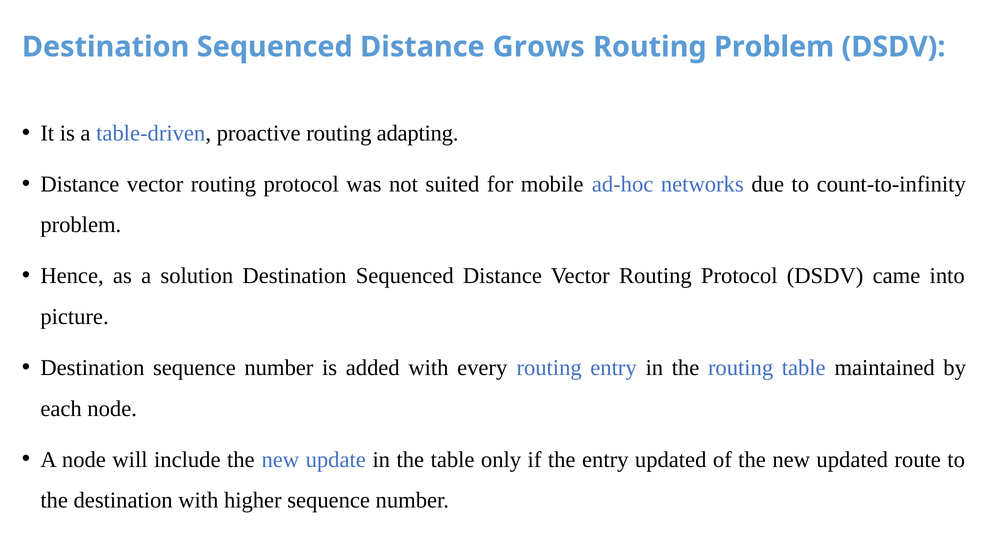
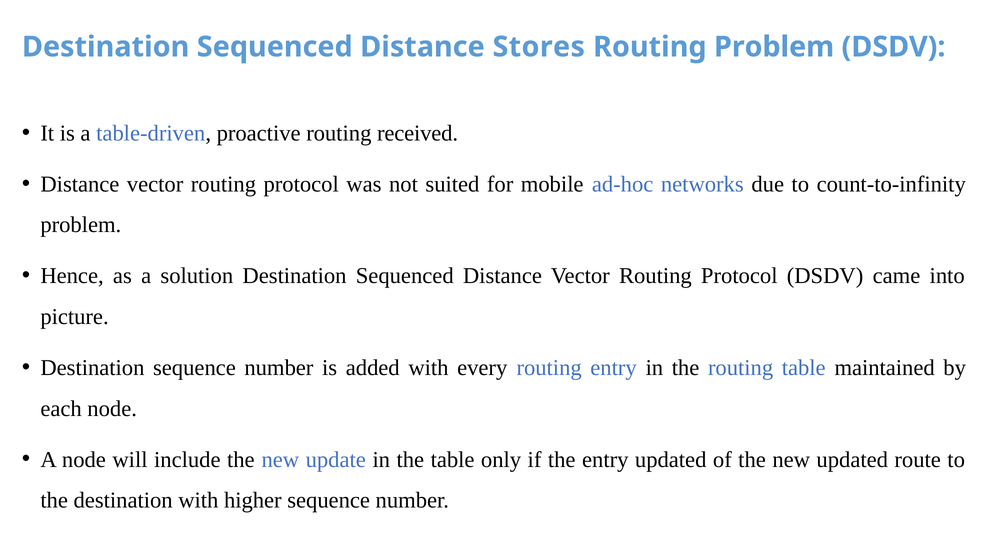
Grows: Grows -> Stores
adapting: adapting -> received
